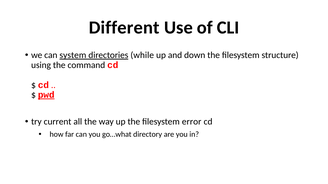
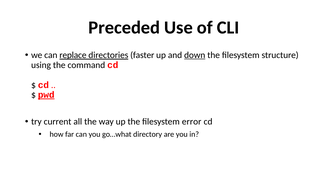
Different: Different -> Preceded
system: system -> replace
while: while -> faster
down underline: none -> present
